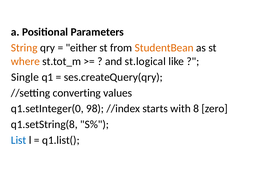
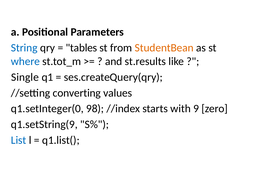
String colour: orange -> blue
either: either -> tables
where colour: orange -> blue
st.logical: st.logical -> st.results
8: 8 -> 9
q1.setString(8: q1.setString(8 -> q1.setString(9
